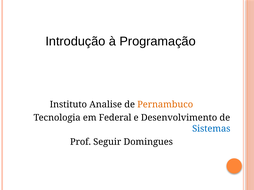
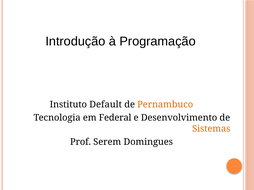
Analise: Analise -> Default
Sistemas colour: blue -> orange
Seguir: Seguir -> Serem
